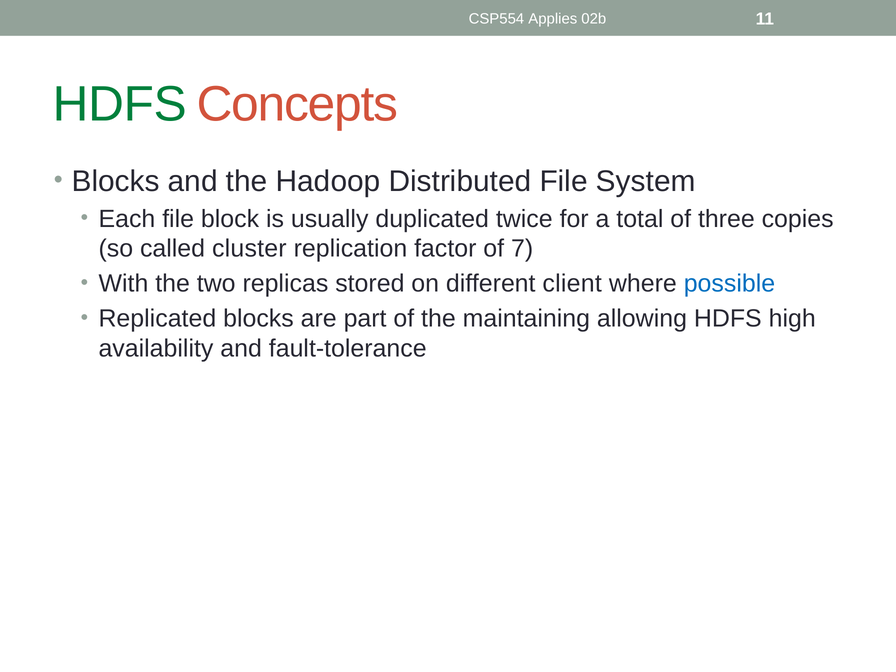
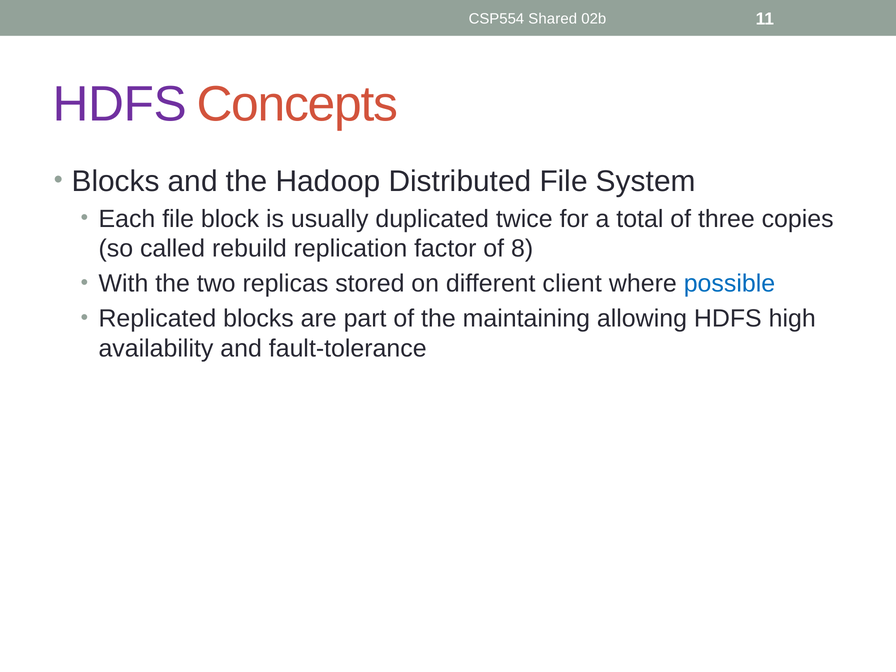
Applies: Applies -> Shared
HDFS at (120, 104) colour: green -> purple
cluster: cluster -> rebuild
7: 7 -> 8
